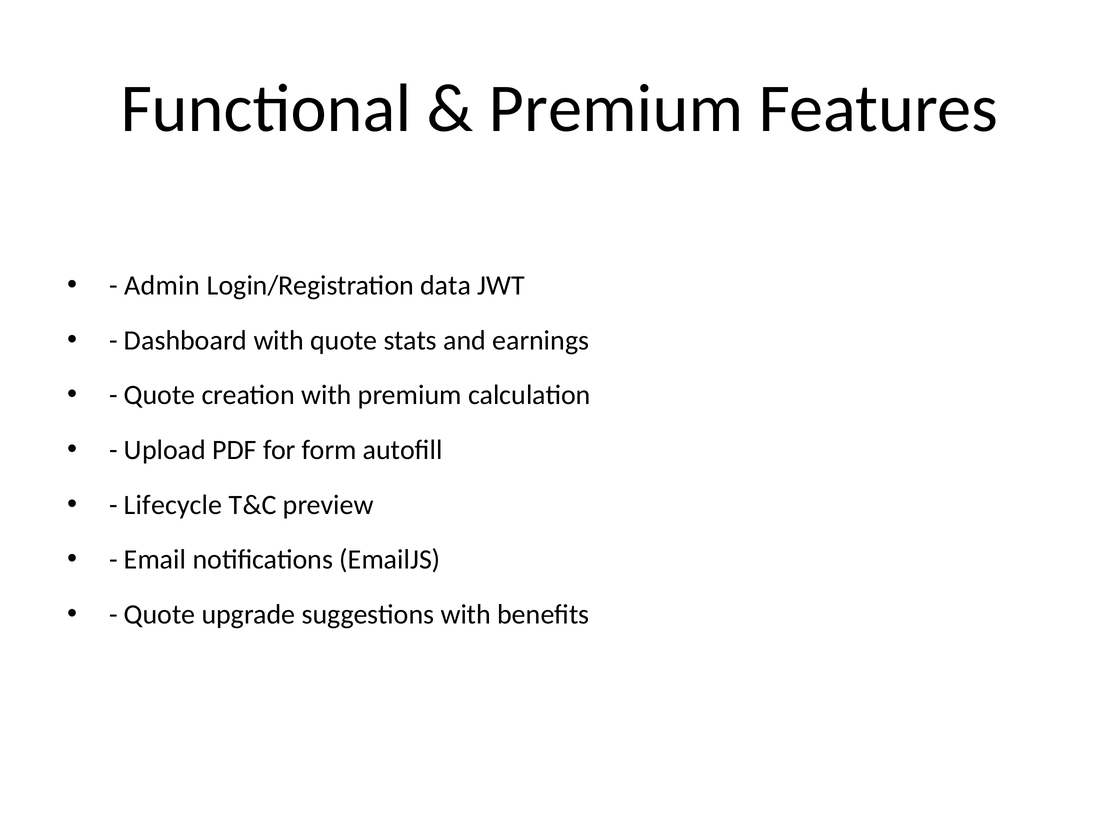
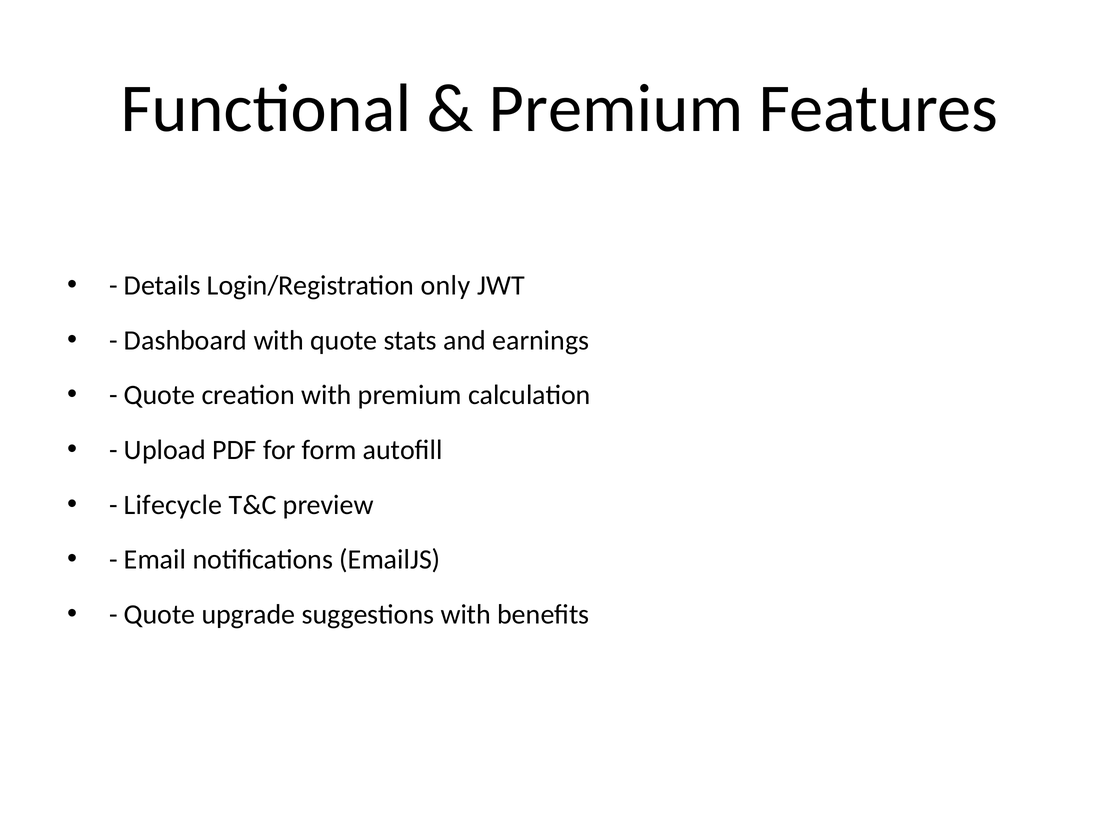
Admin: Admin -> Details
data: data -> only
